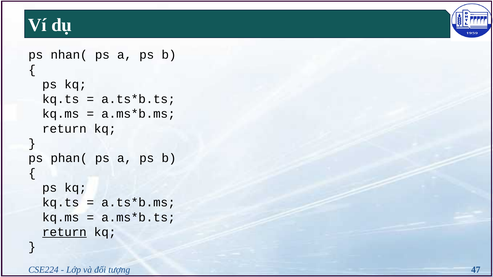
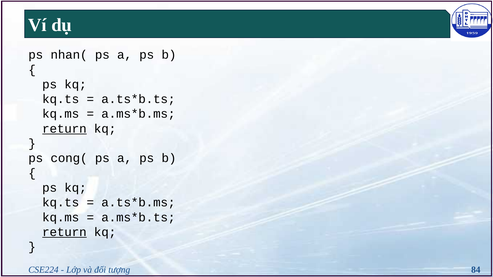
return at (64, 129) underline: none -> present
phan(: phan( -> cong(
47: 47 -> 84
